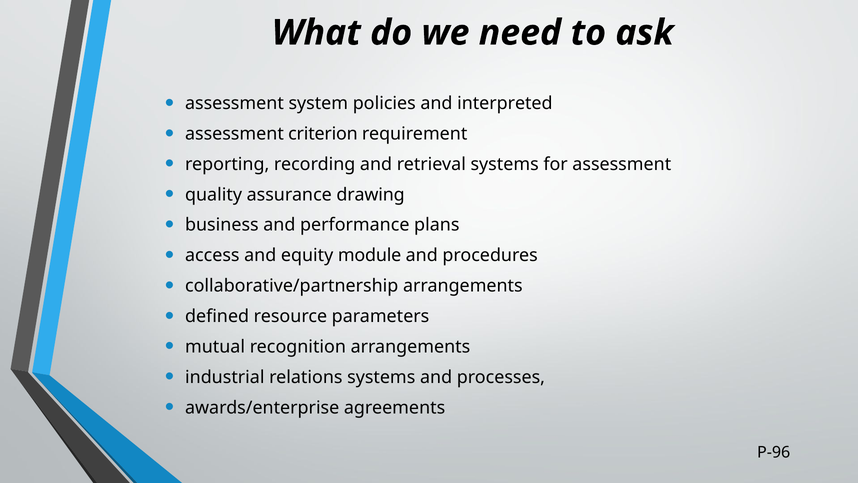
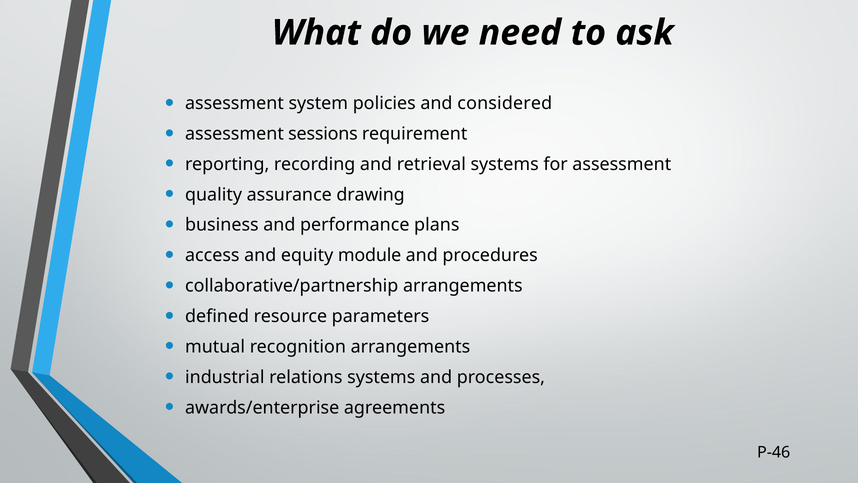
interpreted: interpreted -> considered
criterion: criterion -> sessions
P-96: P-96 -> P-46
